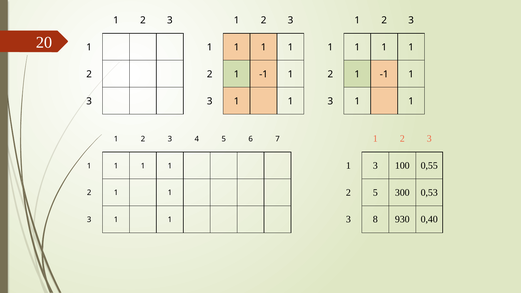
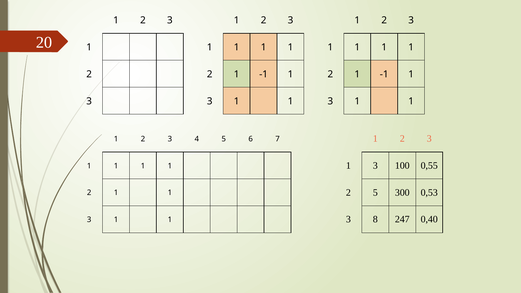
930: 930 -> 247
